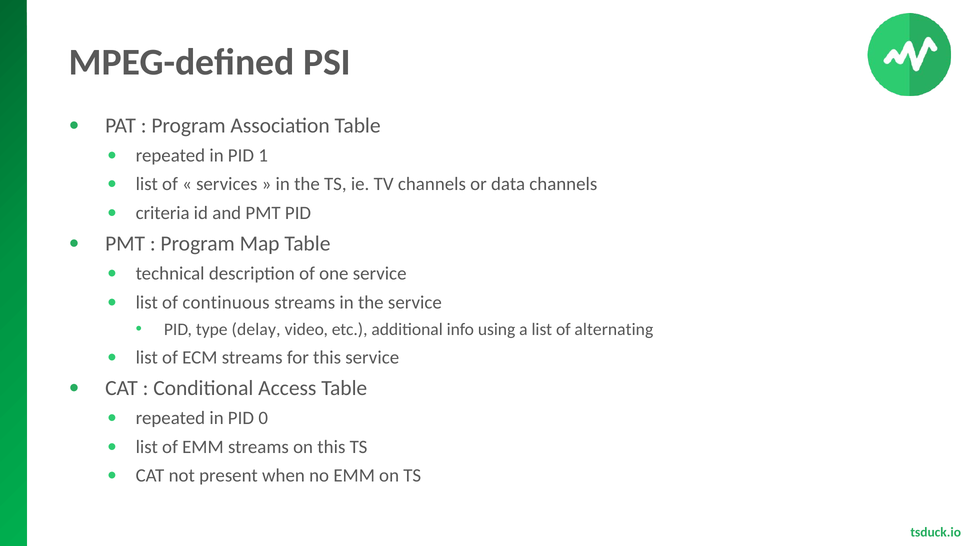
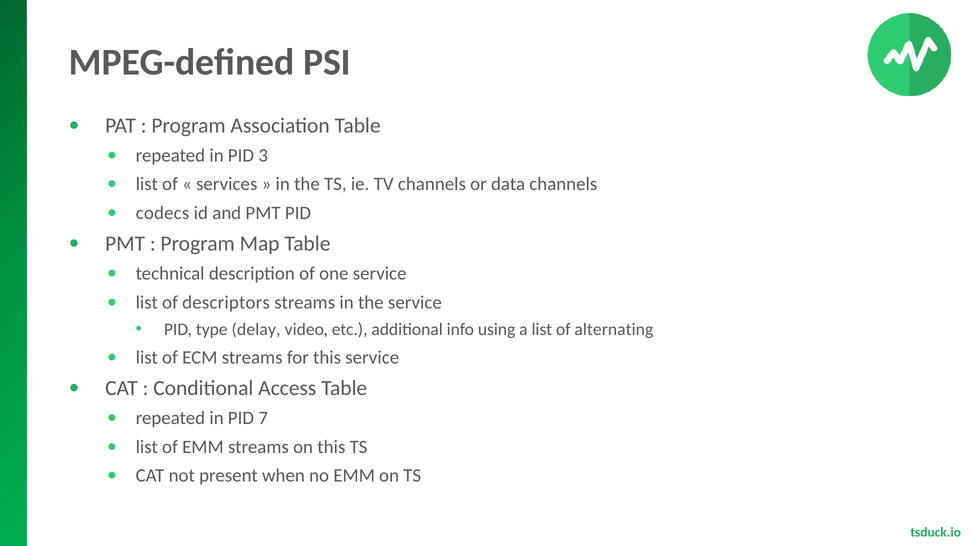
1: 1 -> 3
criteria: criteria -> codecs
continuous: continuous -> descriptors
0: 0 -> 7
